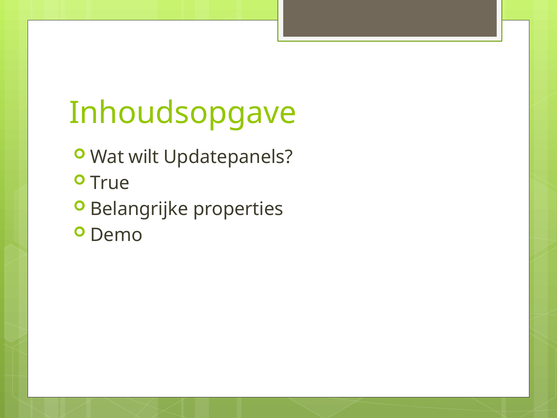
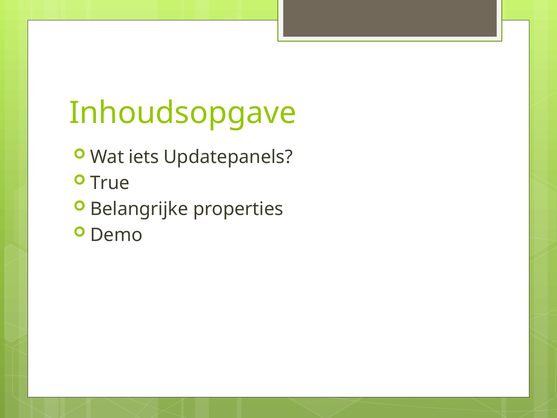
wilt: wilt -> iets
